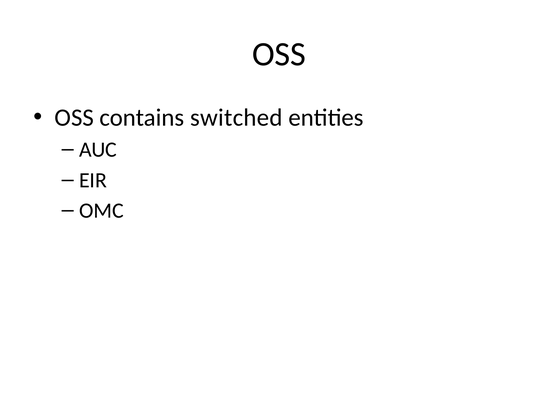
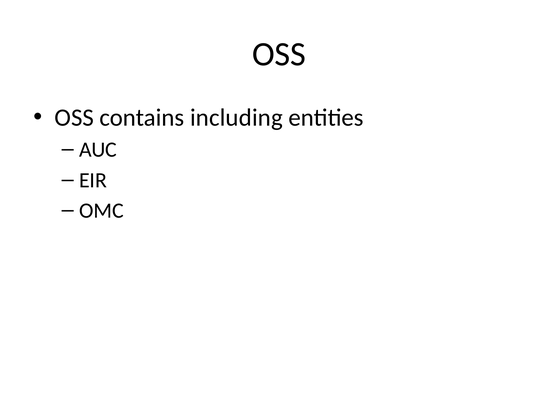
switched: switched -> including
